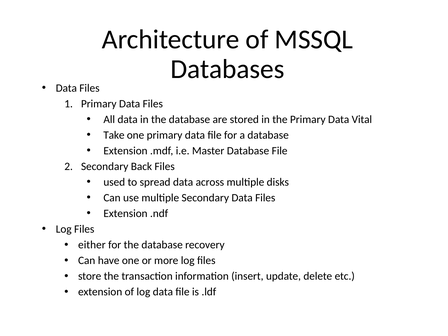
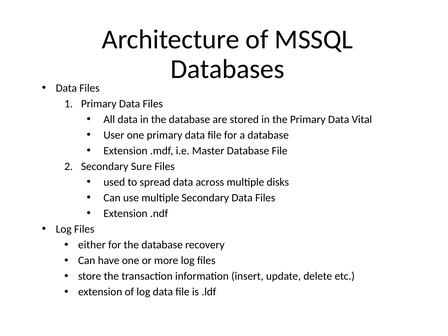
Take: Take -> User
Back: Back -> Sure
